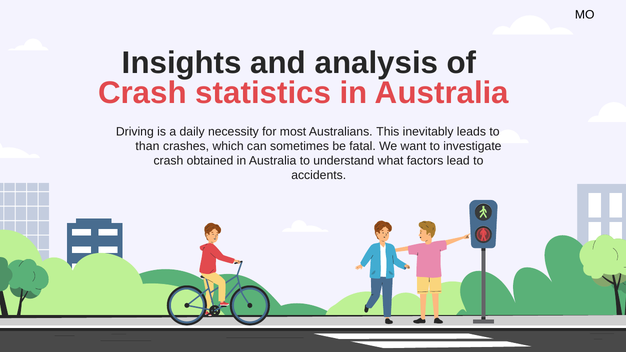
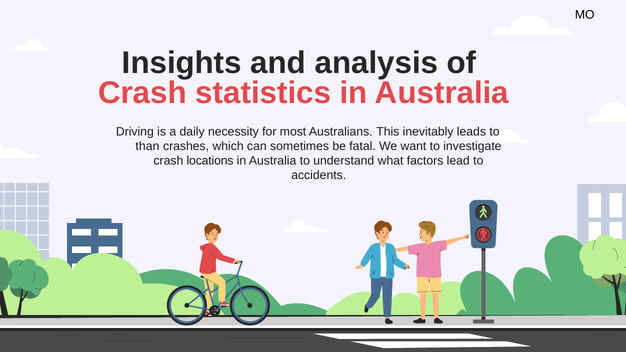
obtained: obtained -> locations
